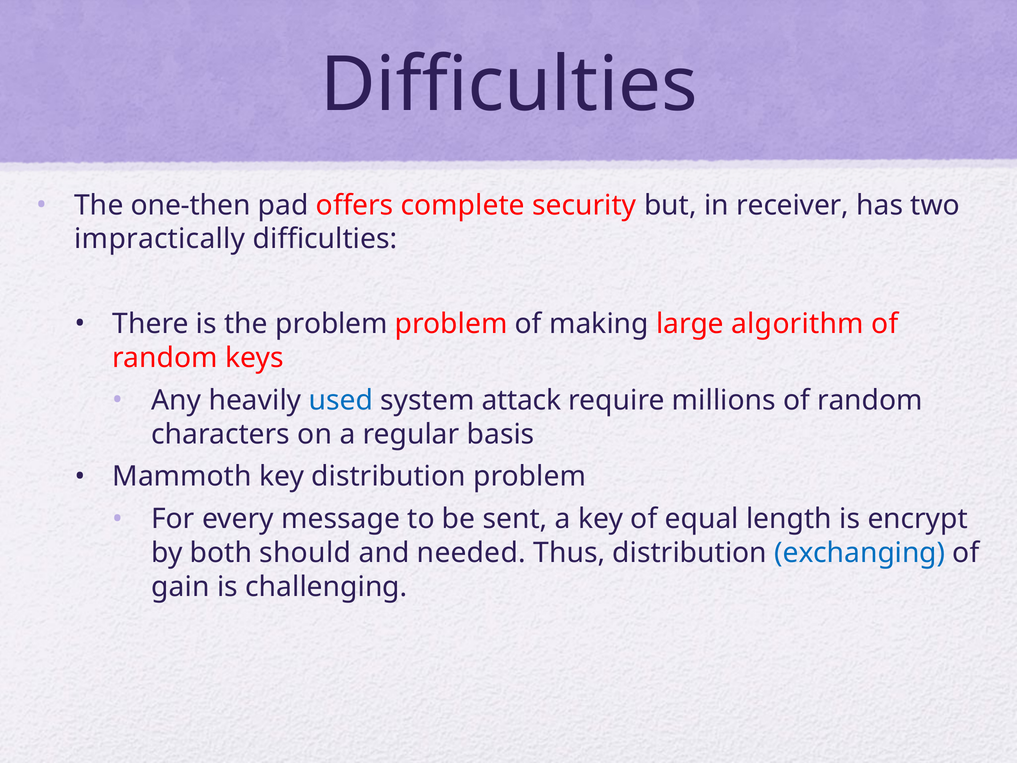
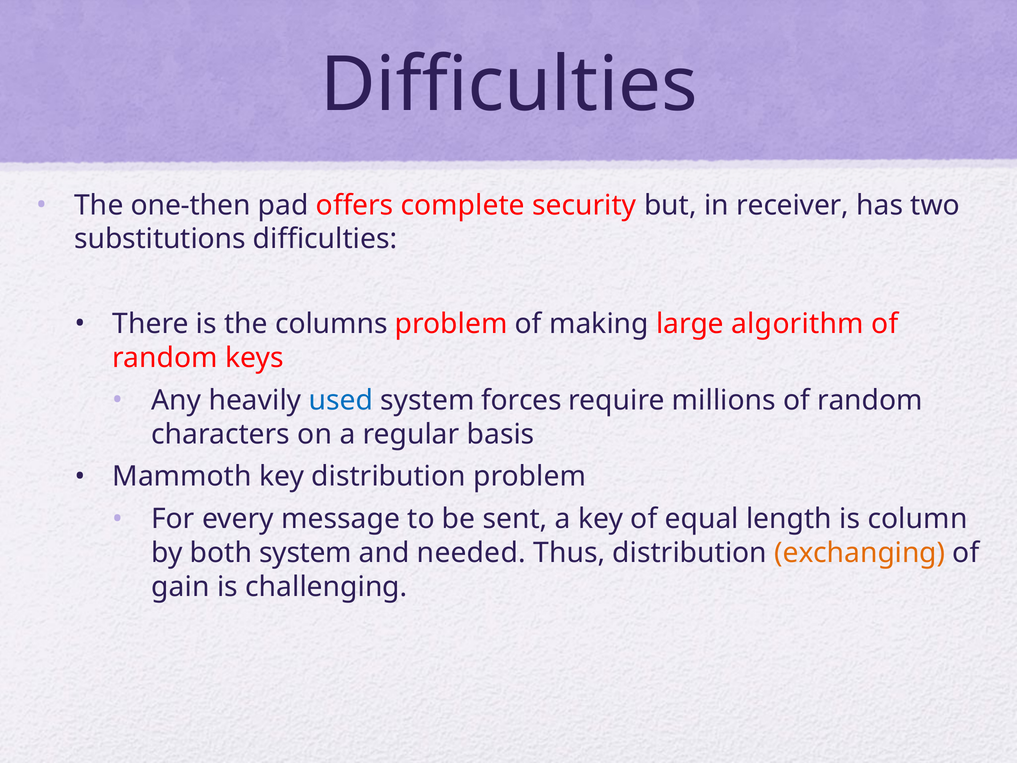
impractically: impractically -> substitutions
the problem: problem -> columns
attack: attack -> forces
encrypt: encrypt -> column
both should: should -> system
exchanging colour: blue -> orange
